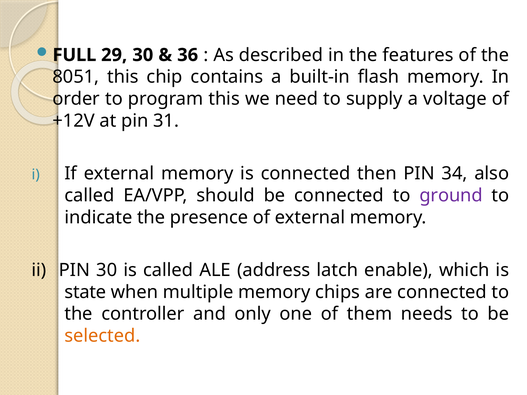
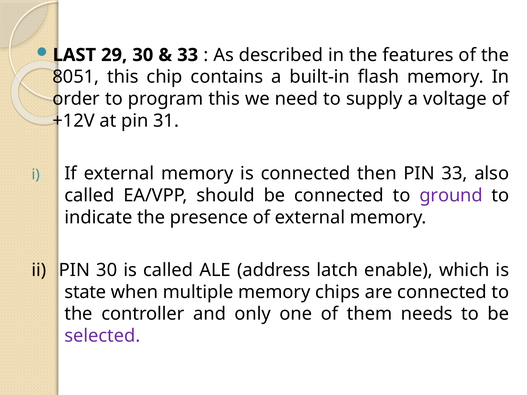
FULL: FULL -> LAST
36 at (188, 55): 36 -> 33
PIN 34: 34 -> 33
selected colour: orange -> purple
